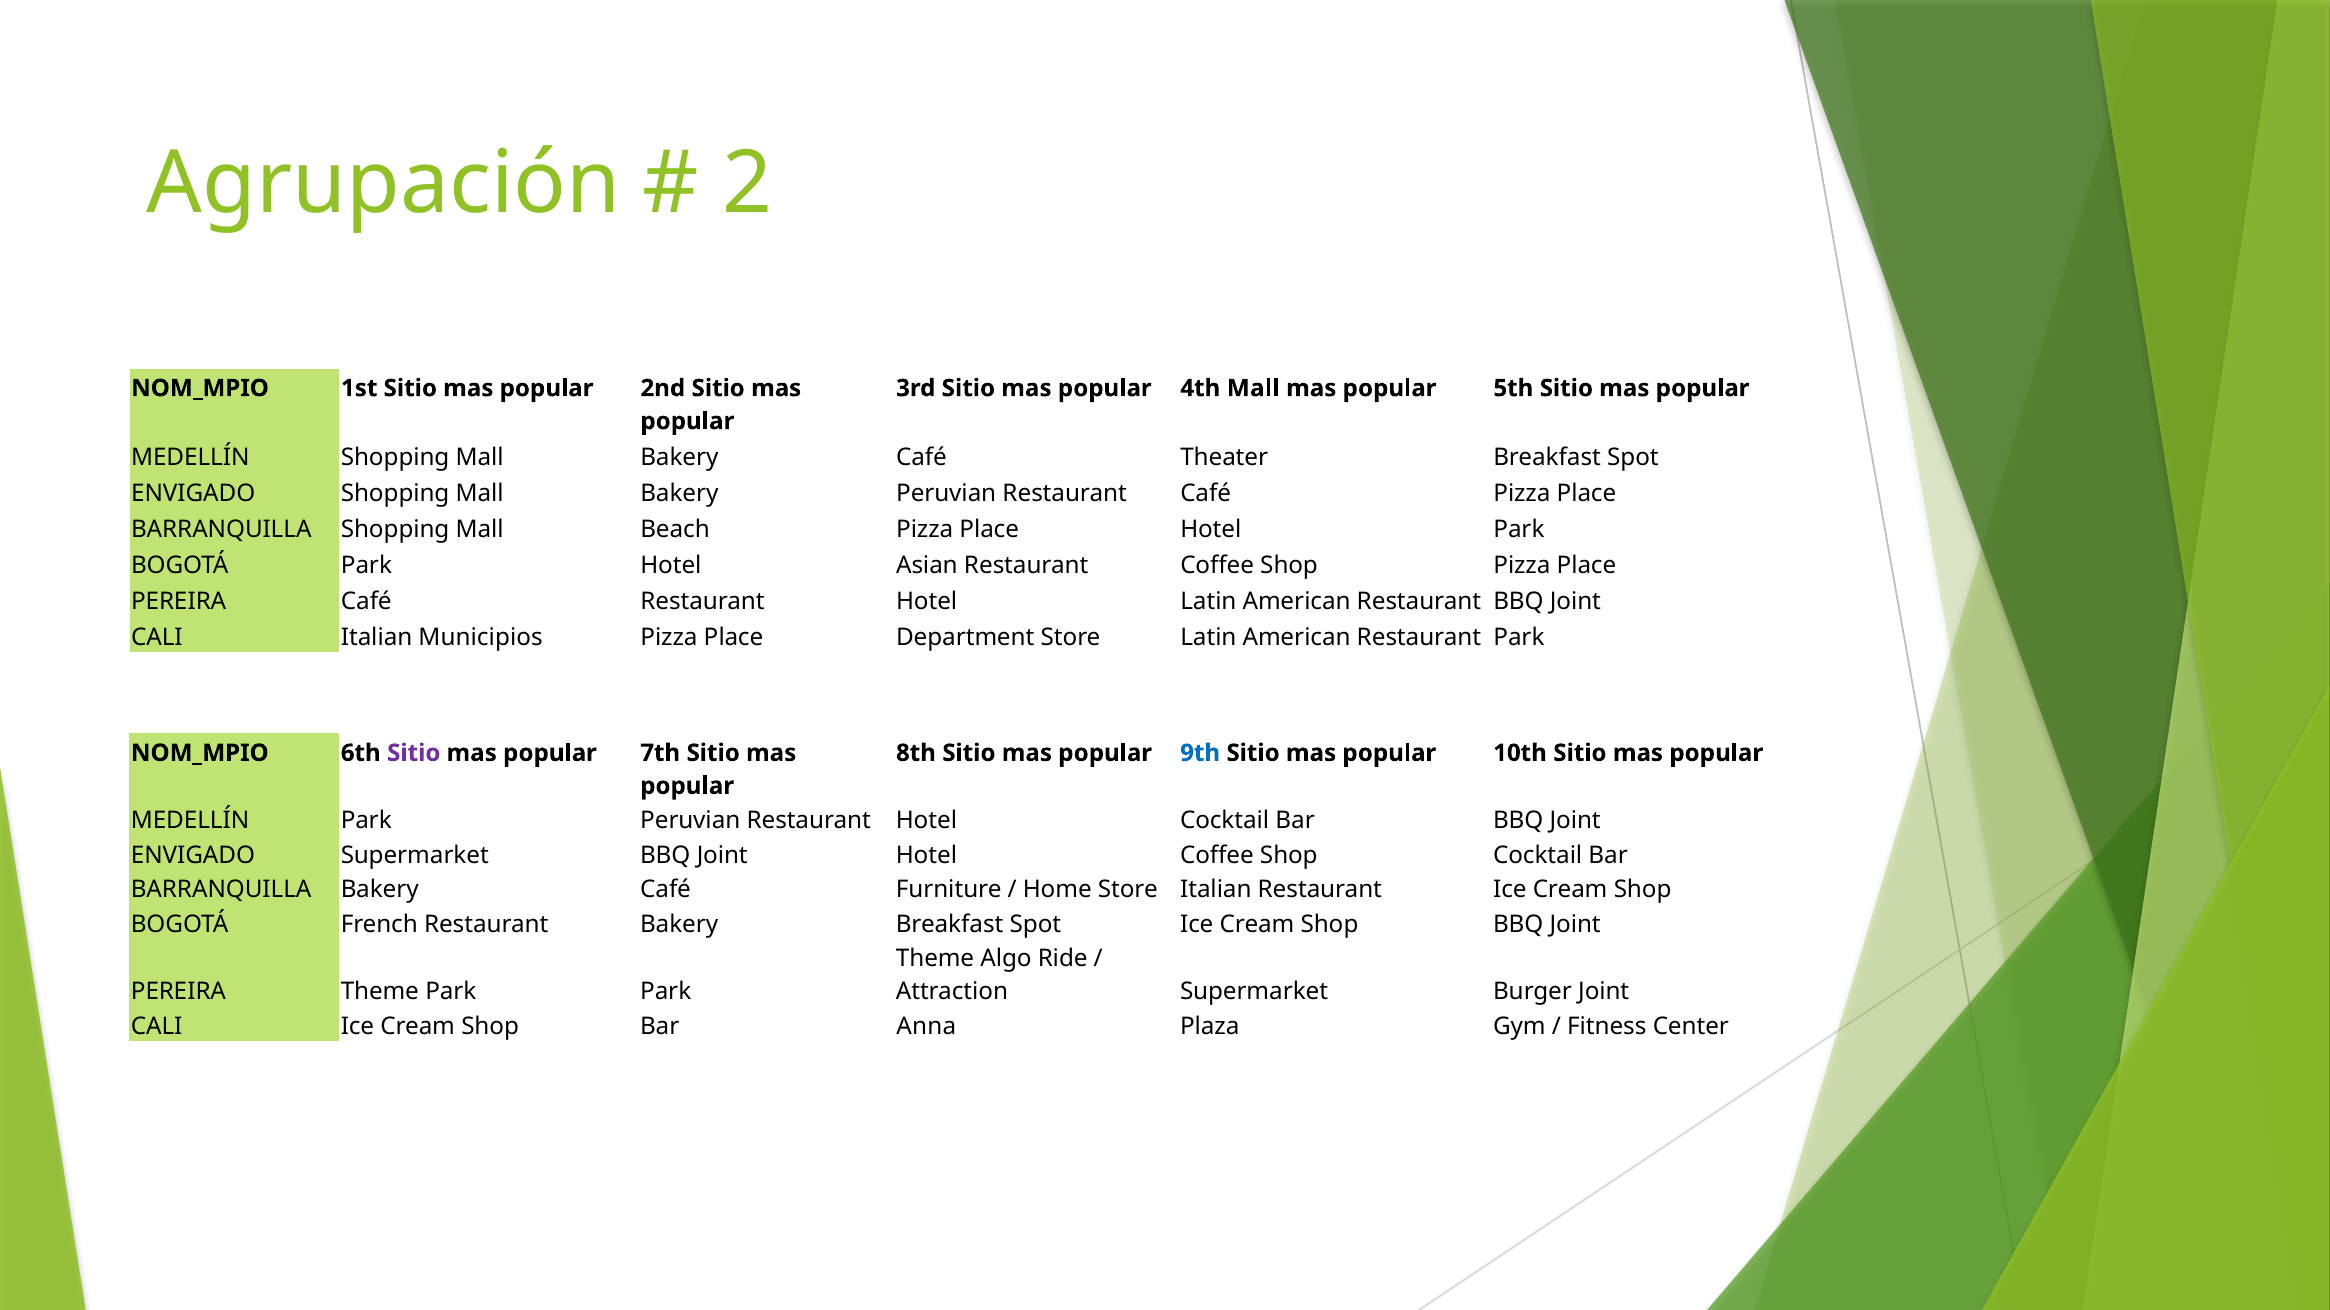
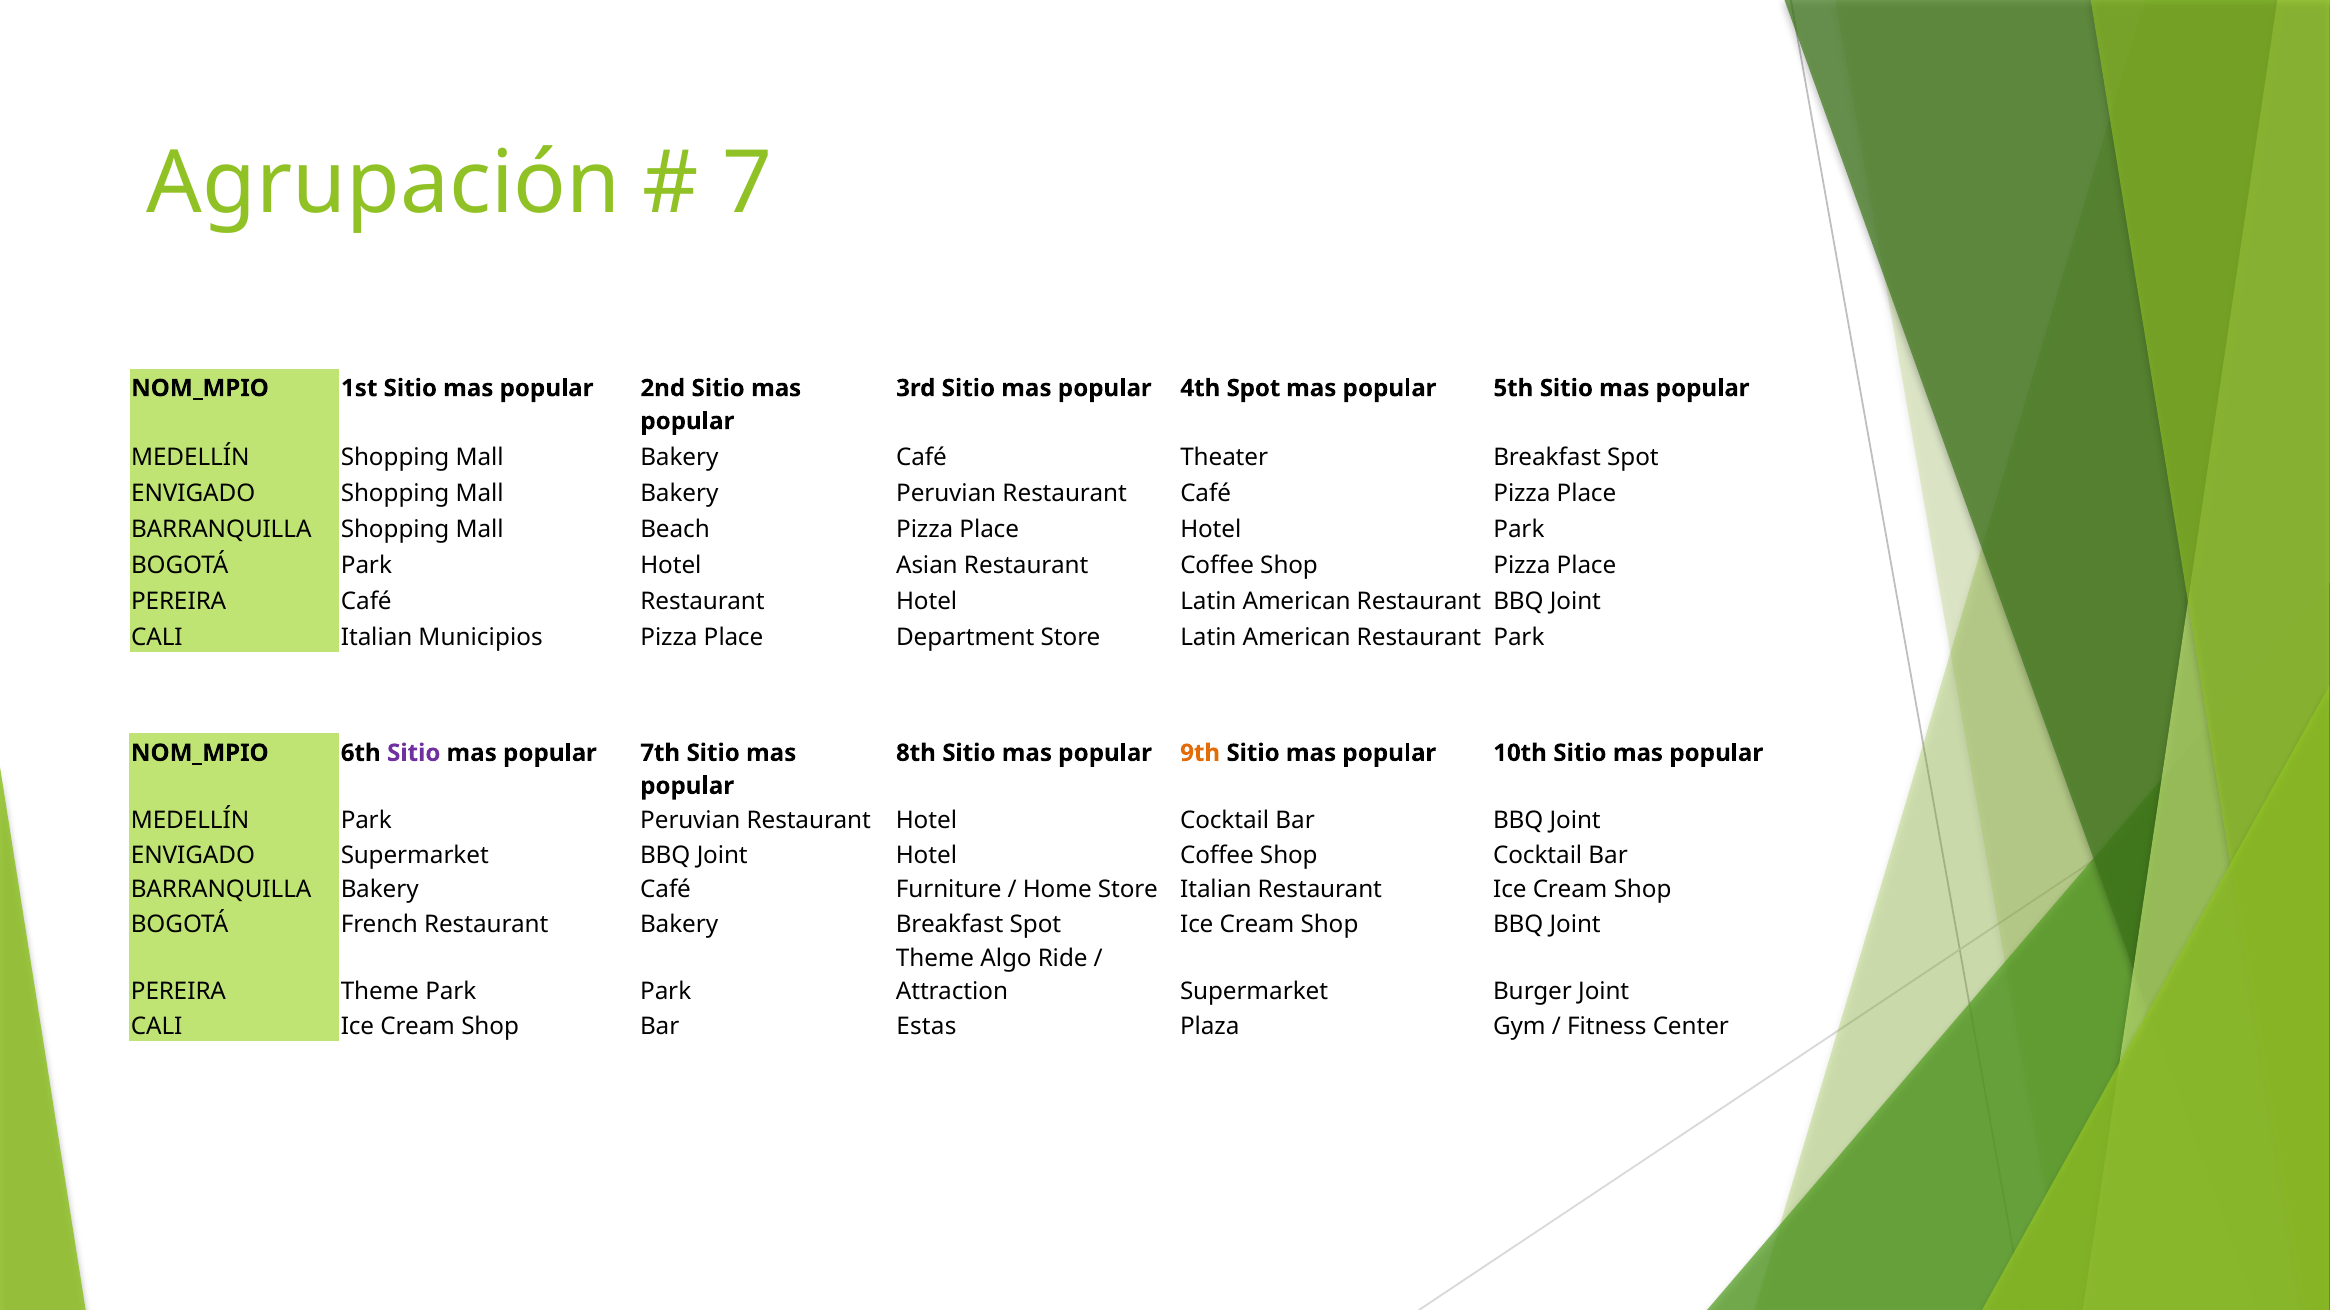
2: 2 -> 7
4th Mall: Mall -> Spot
9th colour: blue -> orange
Anna: Anna -> Estas
